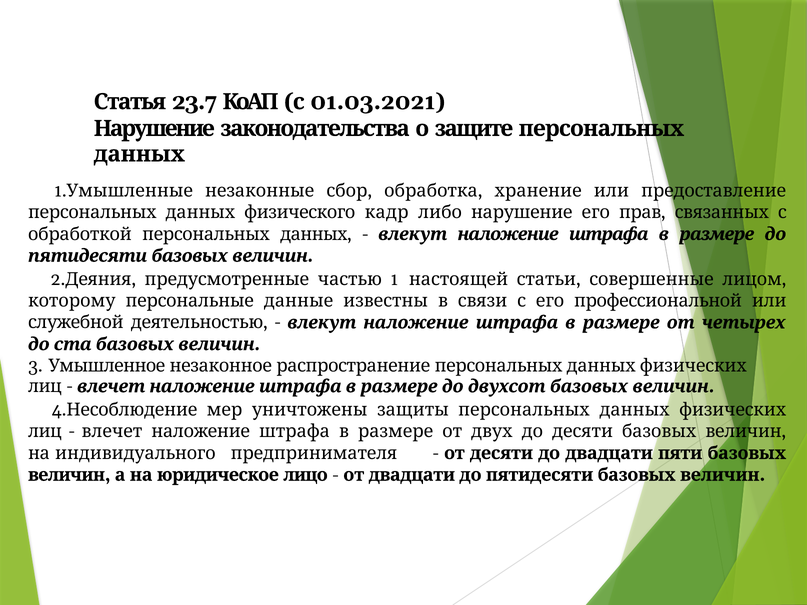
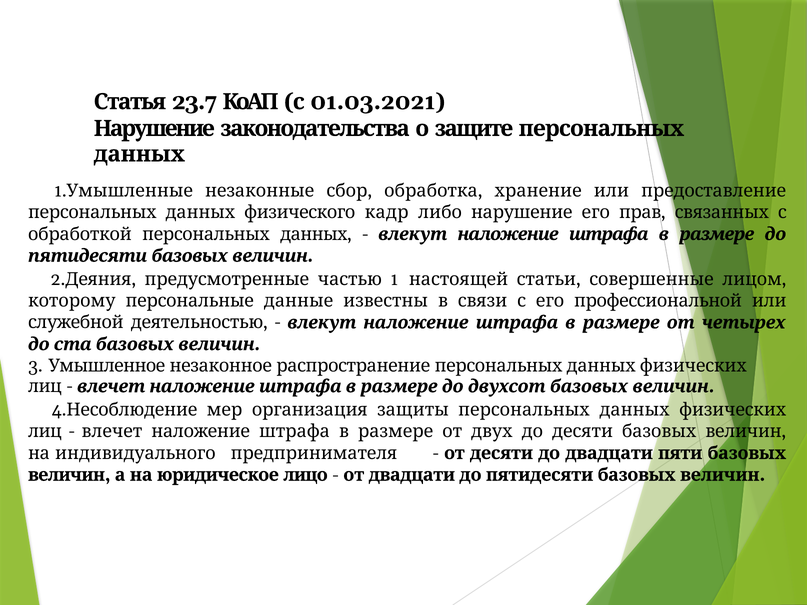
уничтожены: уничтожены -> организация
